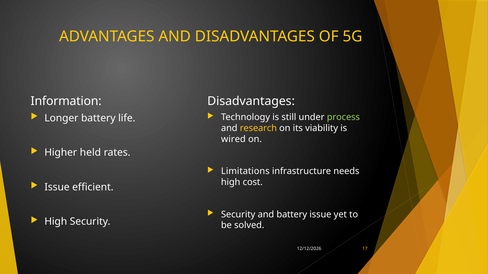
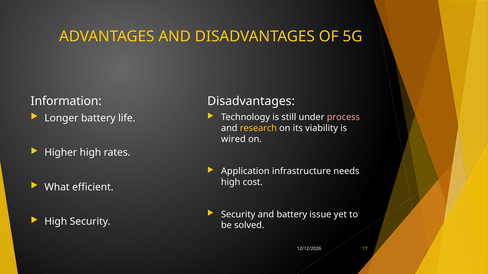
process colour: light green -> pink
Higher held: held -> high
Limitations: Limitations -> Application
Issue at (57, 187): Issue -> What
